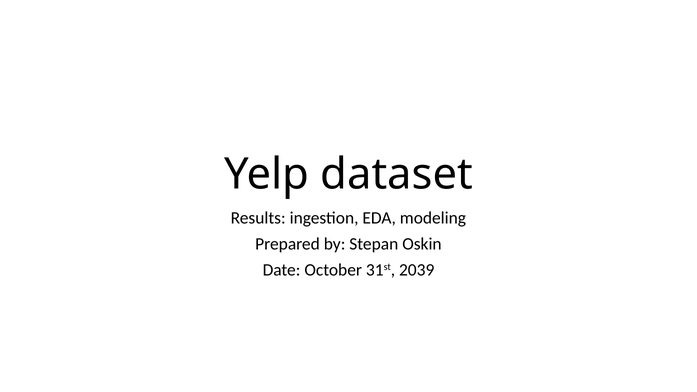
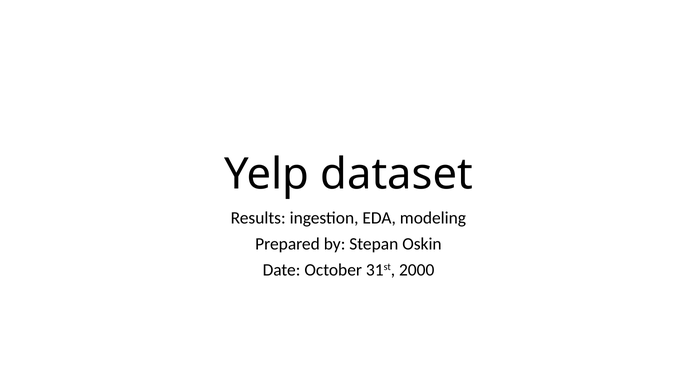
2039: 2039 -> 2000
